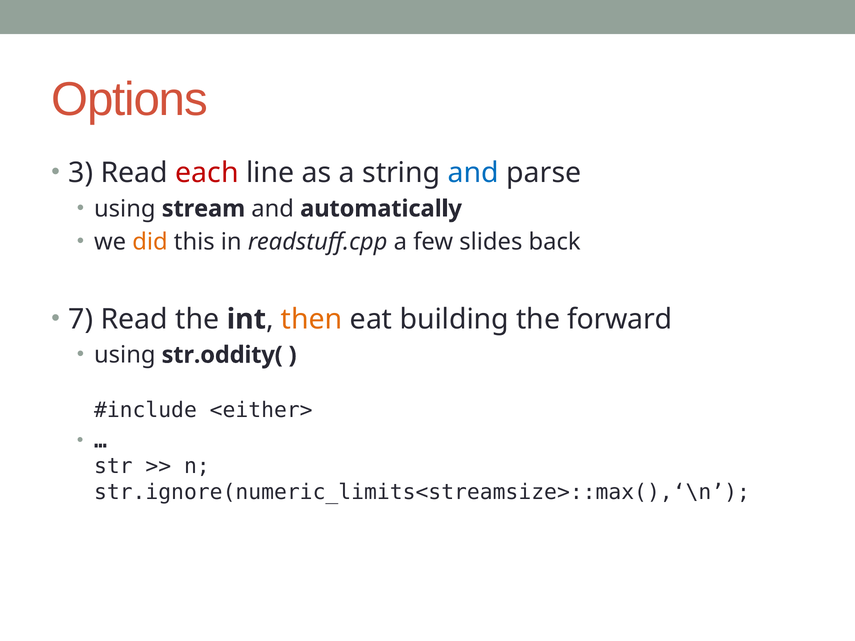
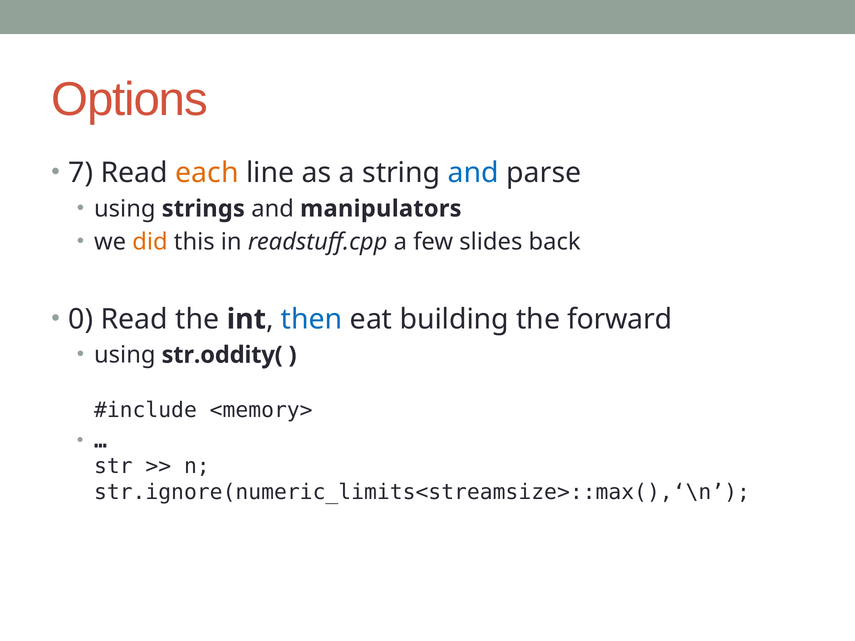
3: 3 -> 7
each colour: red -> orange
stream: stream -> strings
automatically: automatically -> manipulators
7: 7 -> 0
then colour: orange -> blue
<either>: <either> -> <memory>
